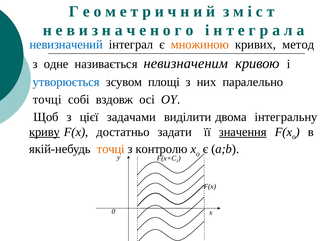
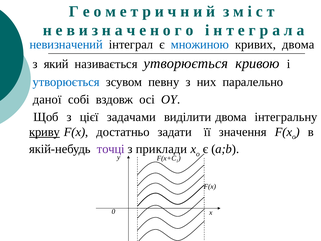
множиною colour: orange -> blue
кривих метод: метод -> двома
одне: одне -> який
називається невизначеним: невизначеним -> утворюється
площі: площі -> певну
точці at (47, 99): точці -> даної
значення underline: present -> none
точці at (111, 149) colour: orange -> purple
контролю: контролю -> приклади
